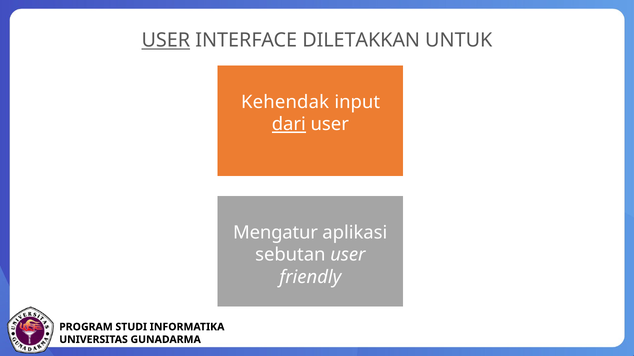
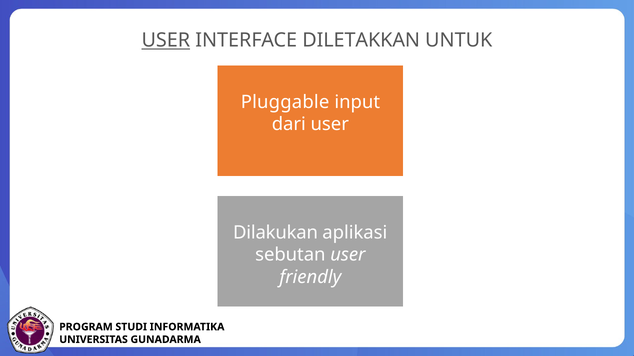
Kehendak: Kehendak -> Pluggable
dari underline: present -> none
Mengatur: Mengatur -> Dilakukan
